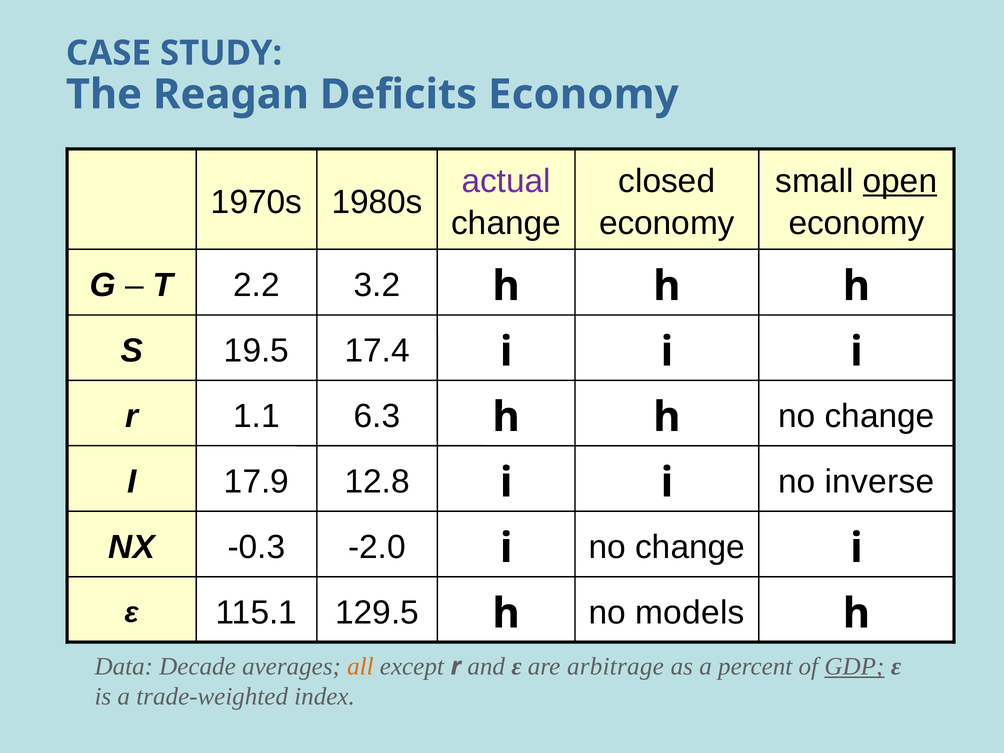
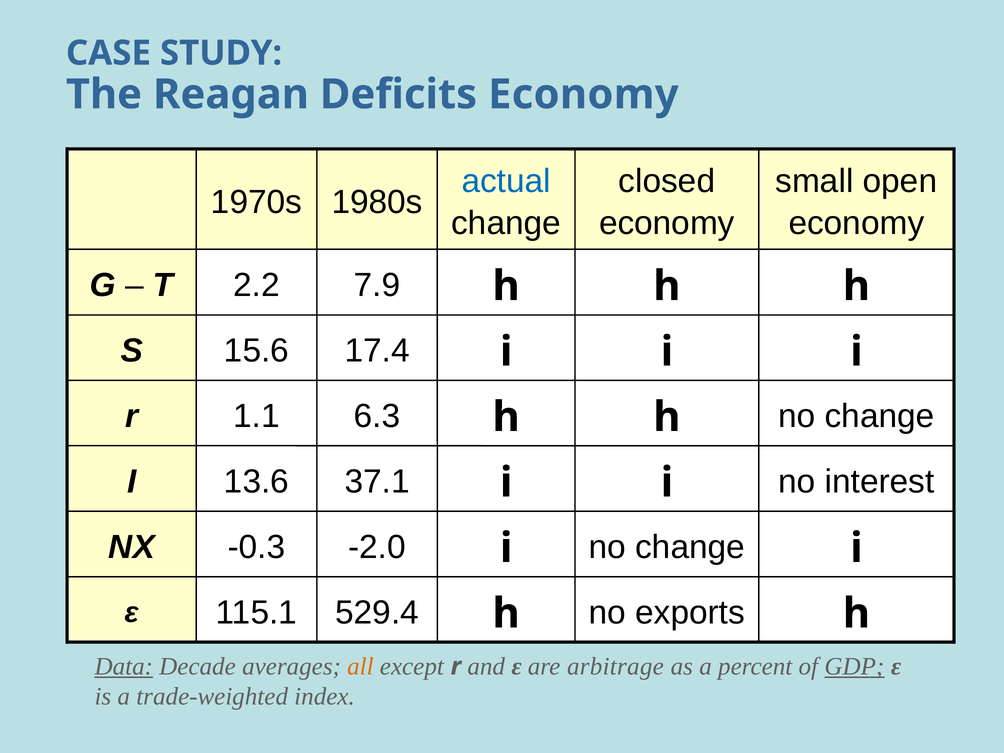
actual colour: purple -> blue
open underline: present -> none
3.2: 3.2 -> 7.9
19.5: 19.5 -> 15.6
17.9: 17.9 -> 13.6
12.8: 12.8 -> 37.1
inverse: inverse -> interest
129.5: 129.5 -> 529.4
models: models -> exports
Data underline: none -> present
